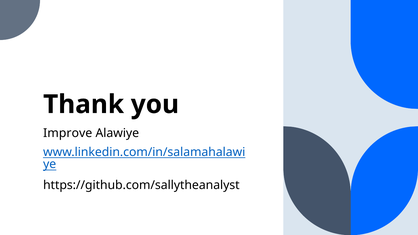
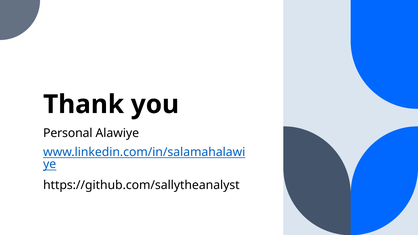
Improve: Improve -> Personal
